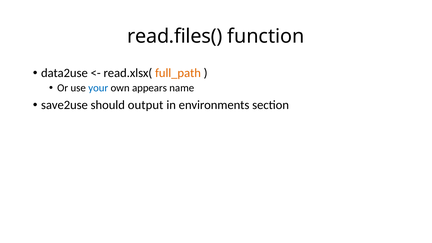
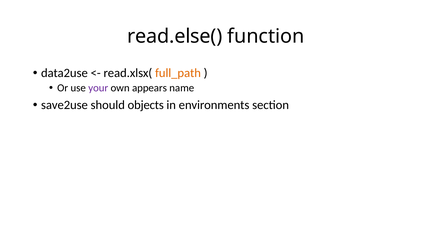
read.files(: read.files( -> read.else(
your colour: blue -> purple
output: output -> objects
